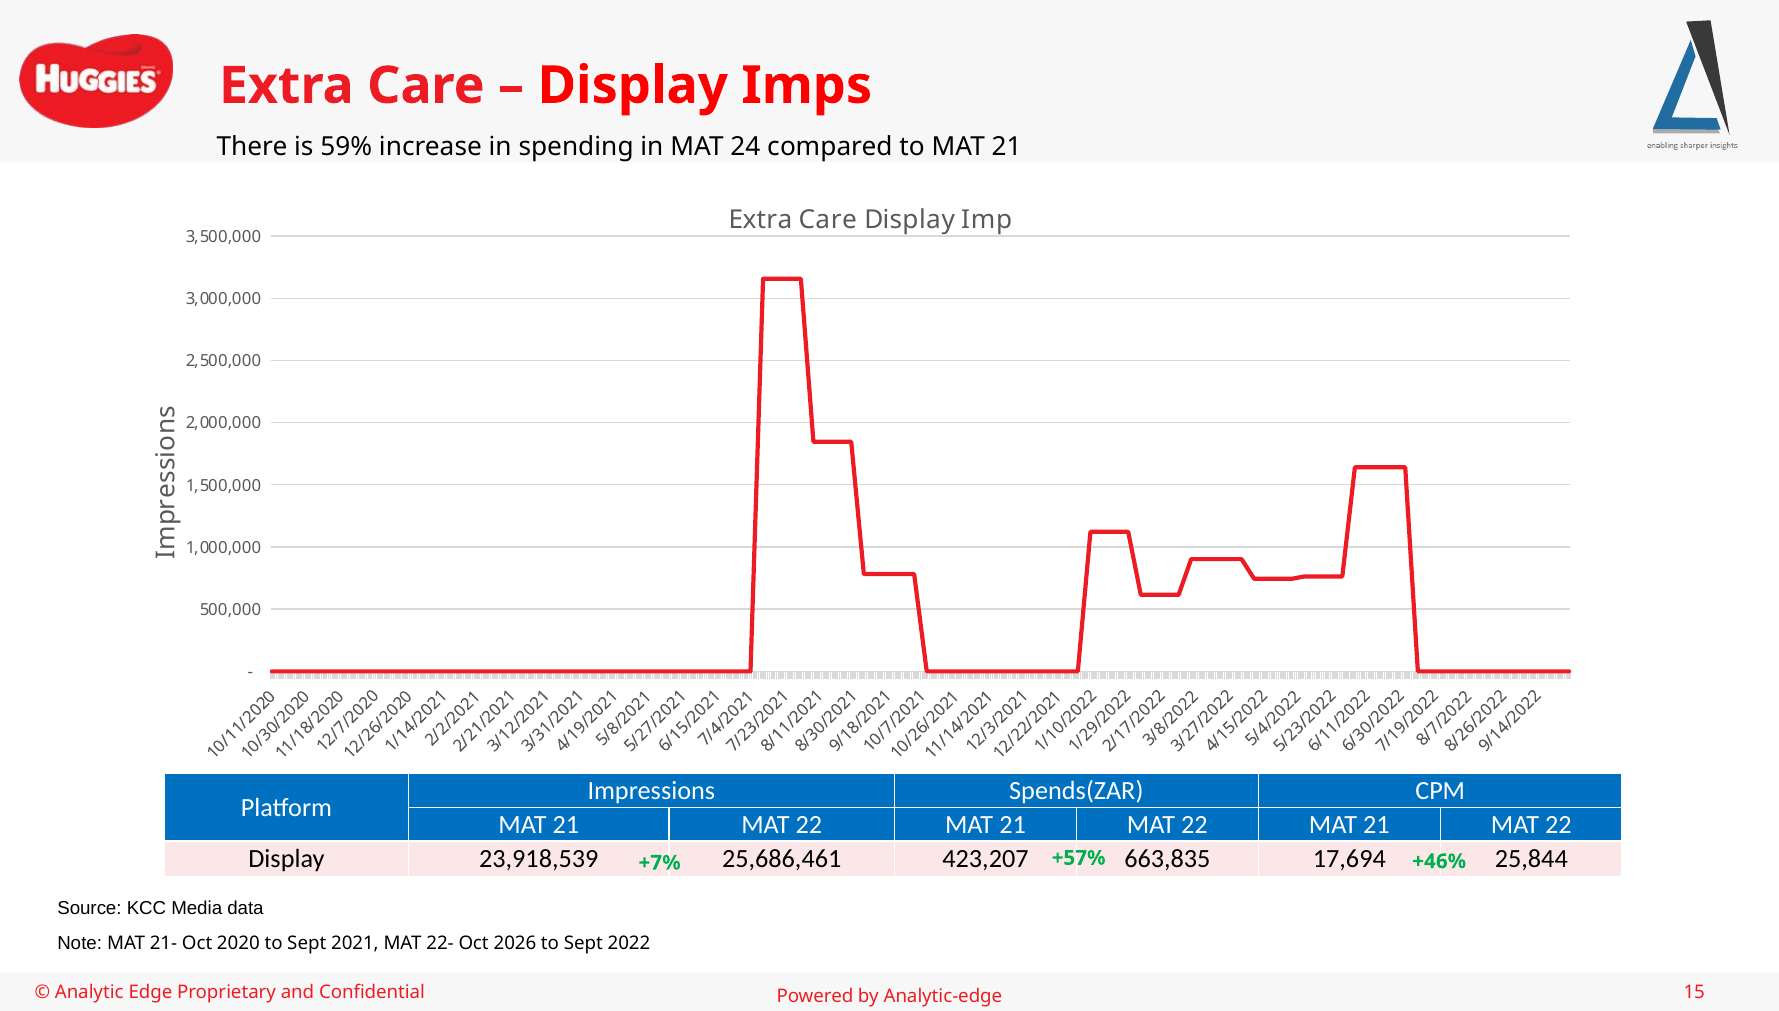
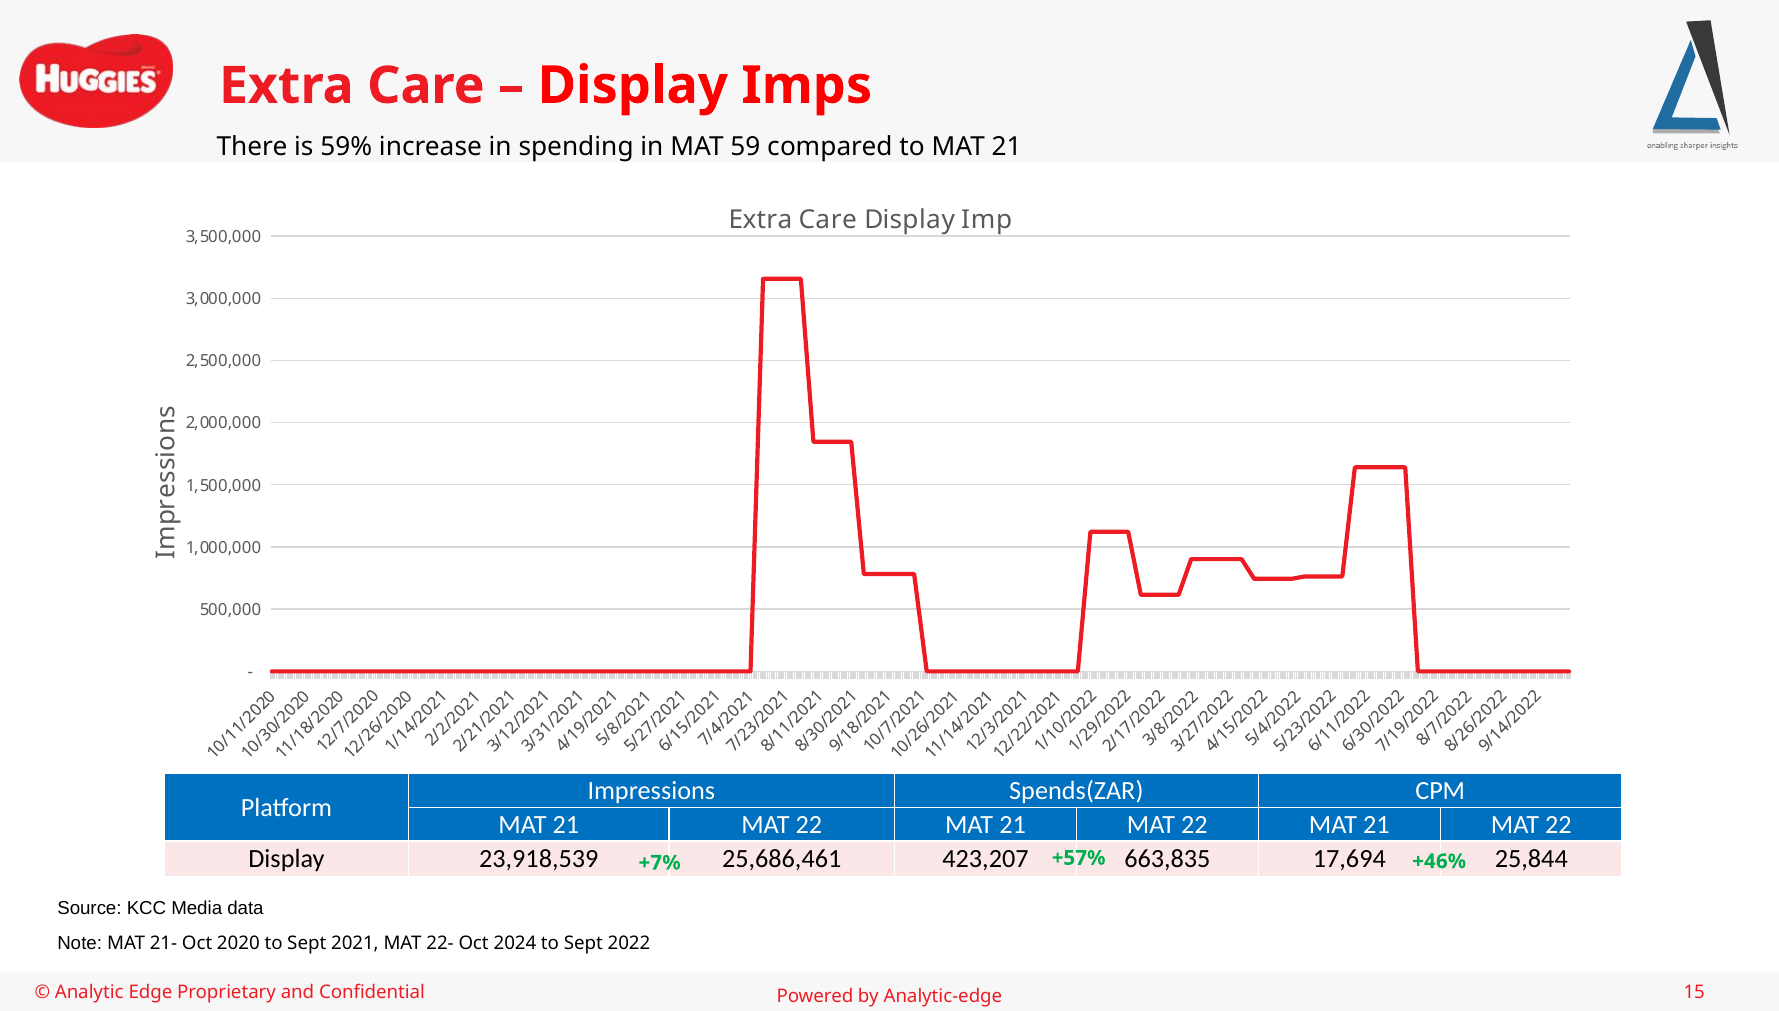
24: 24 -> 59
2026: 2026 -> 2024
